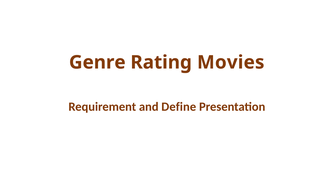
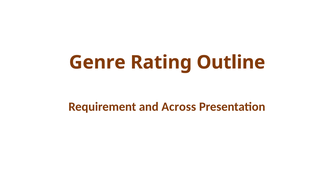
Movies: Movies -> Outline
Define: Define -> Across
